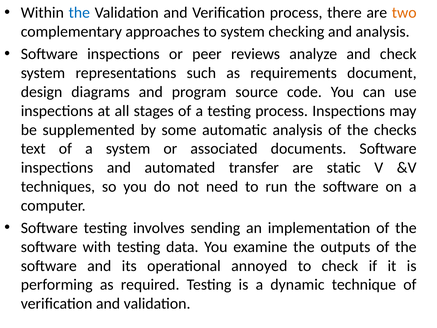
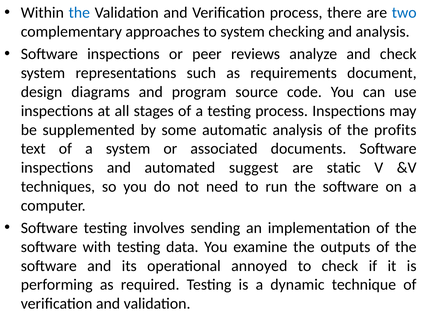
two colour: orange -> blue
checks: checks -> profits
transfer: transfer -> suggest
